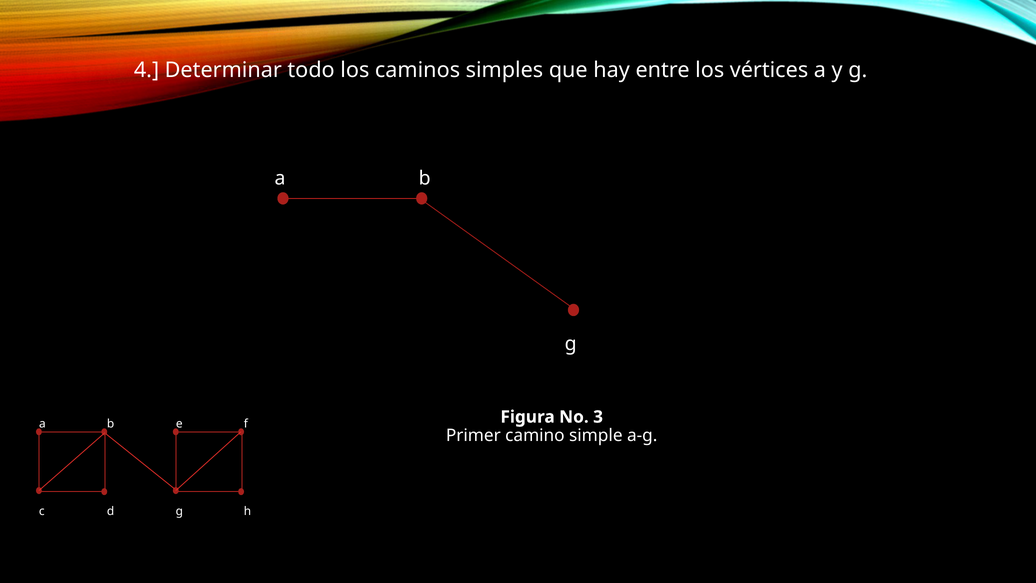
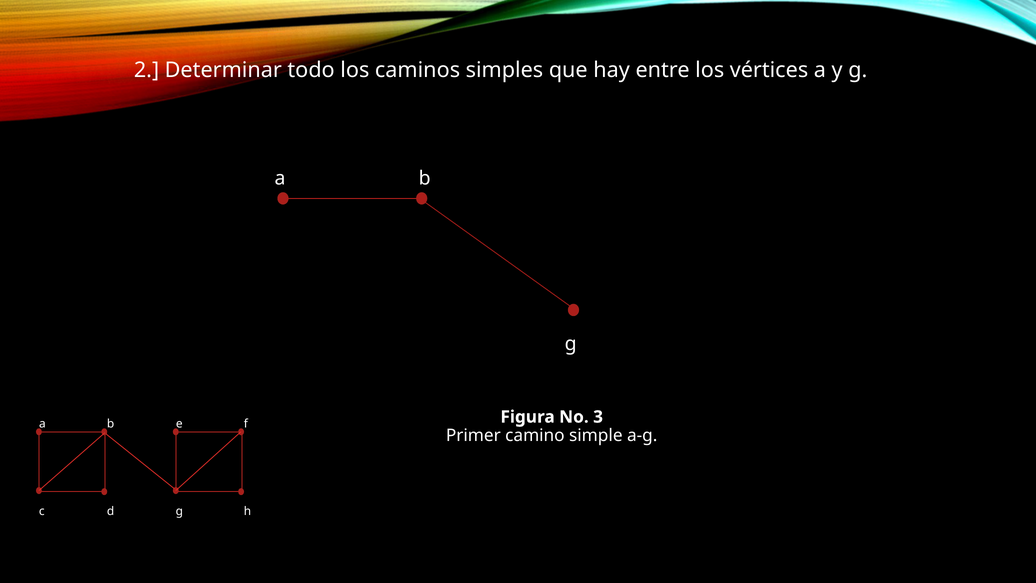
4: 4 -> 2
